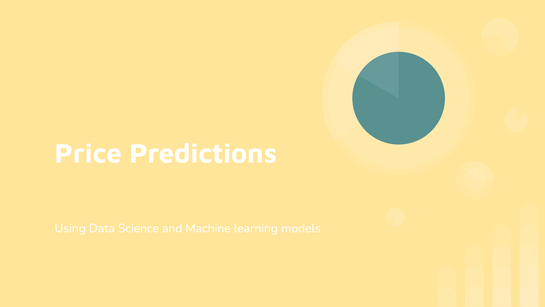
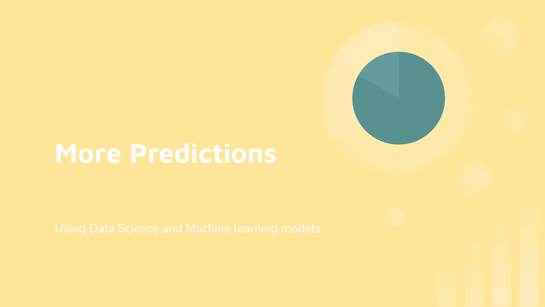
Price: Price -> More
